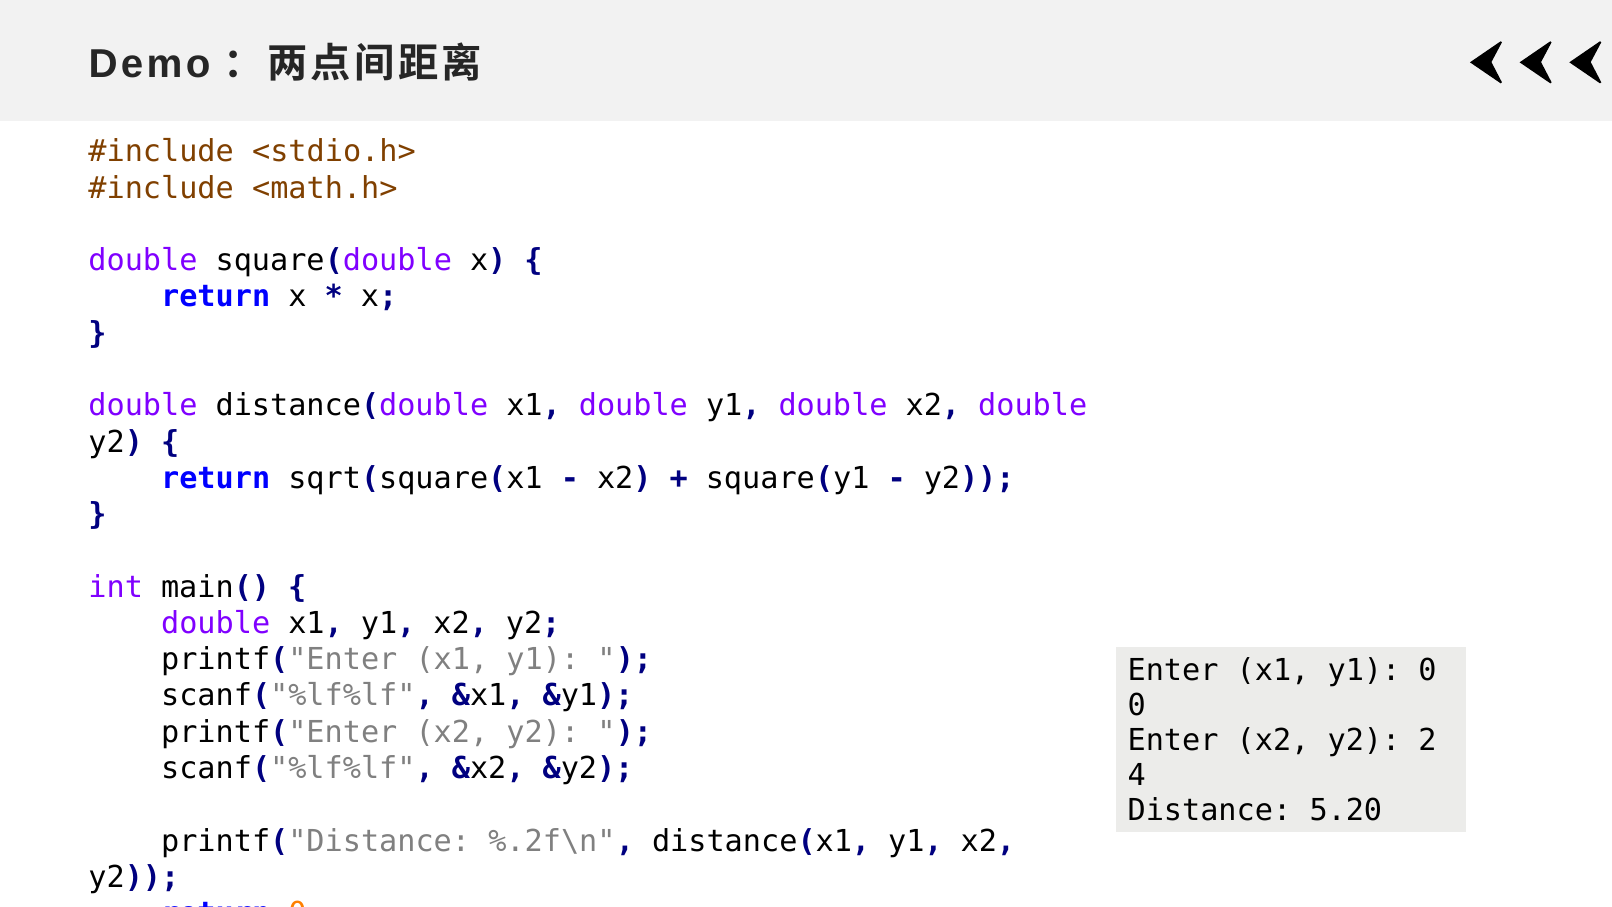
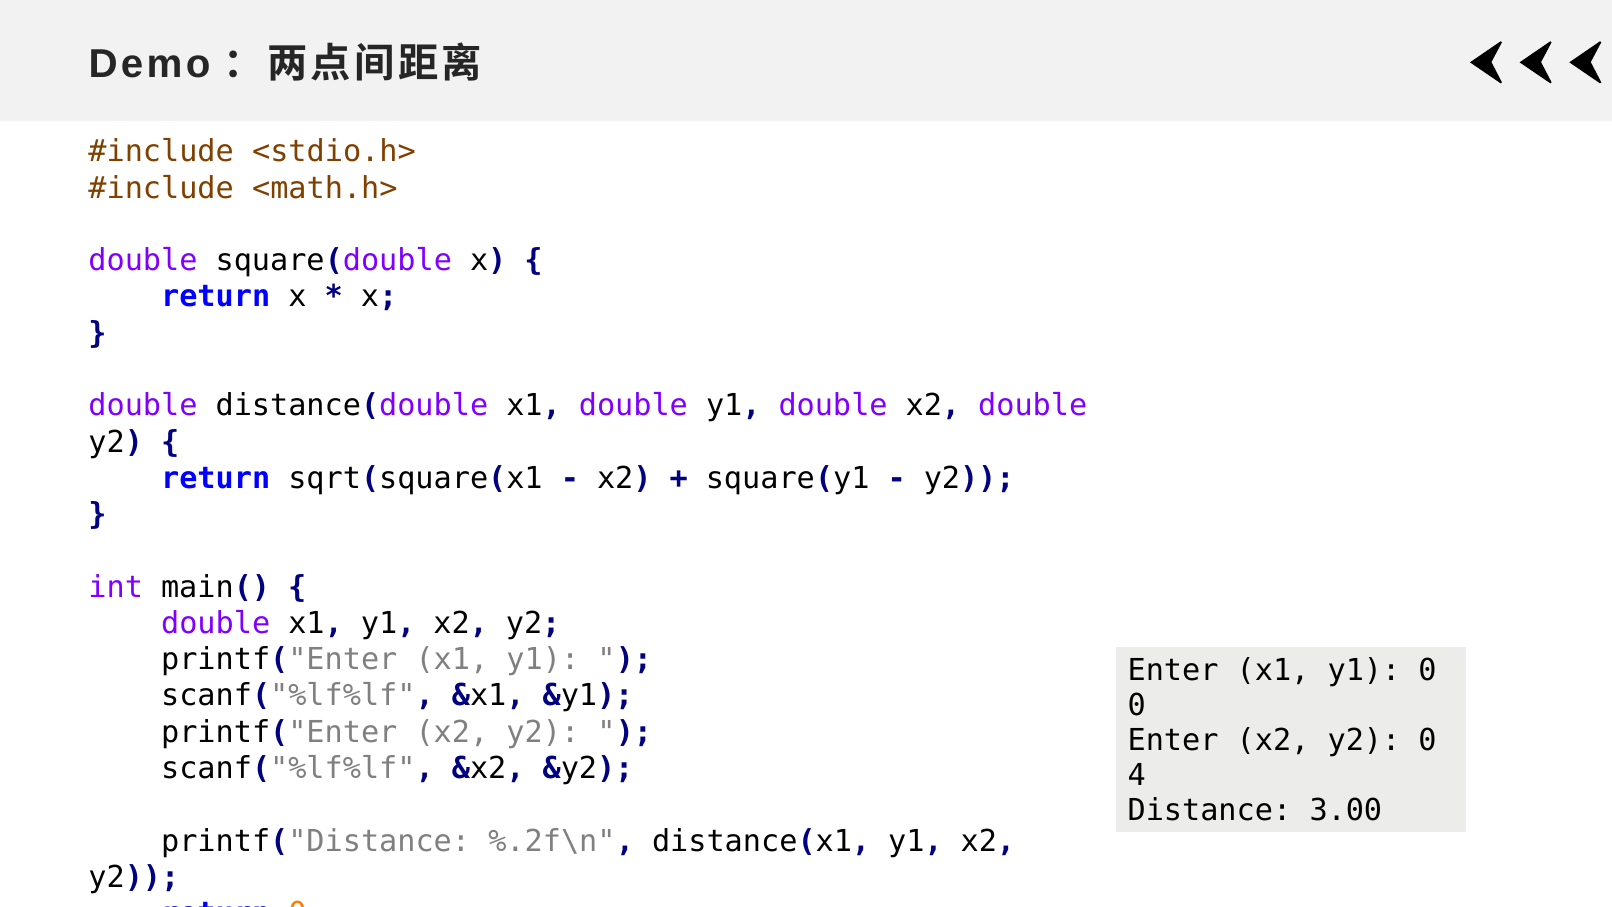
y2 2: 2 -> 0
5.20: 5.20 -> 3.00
